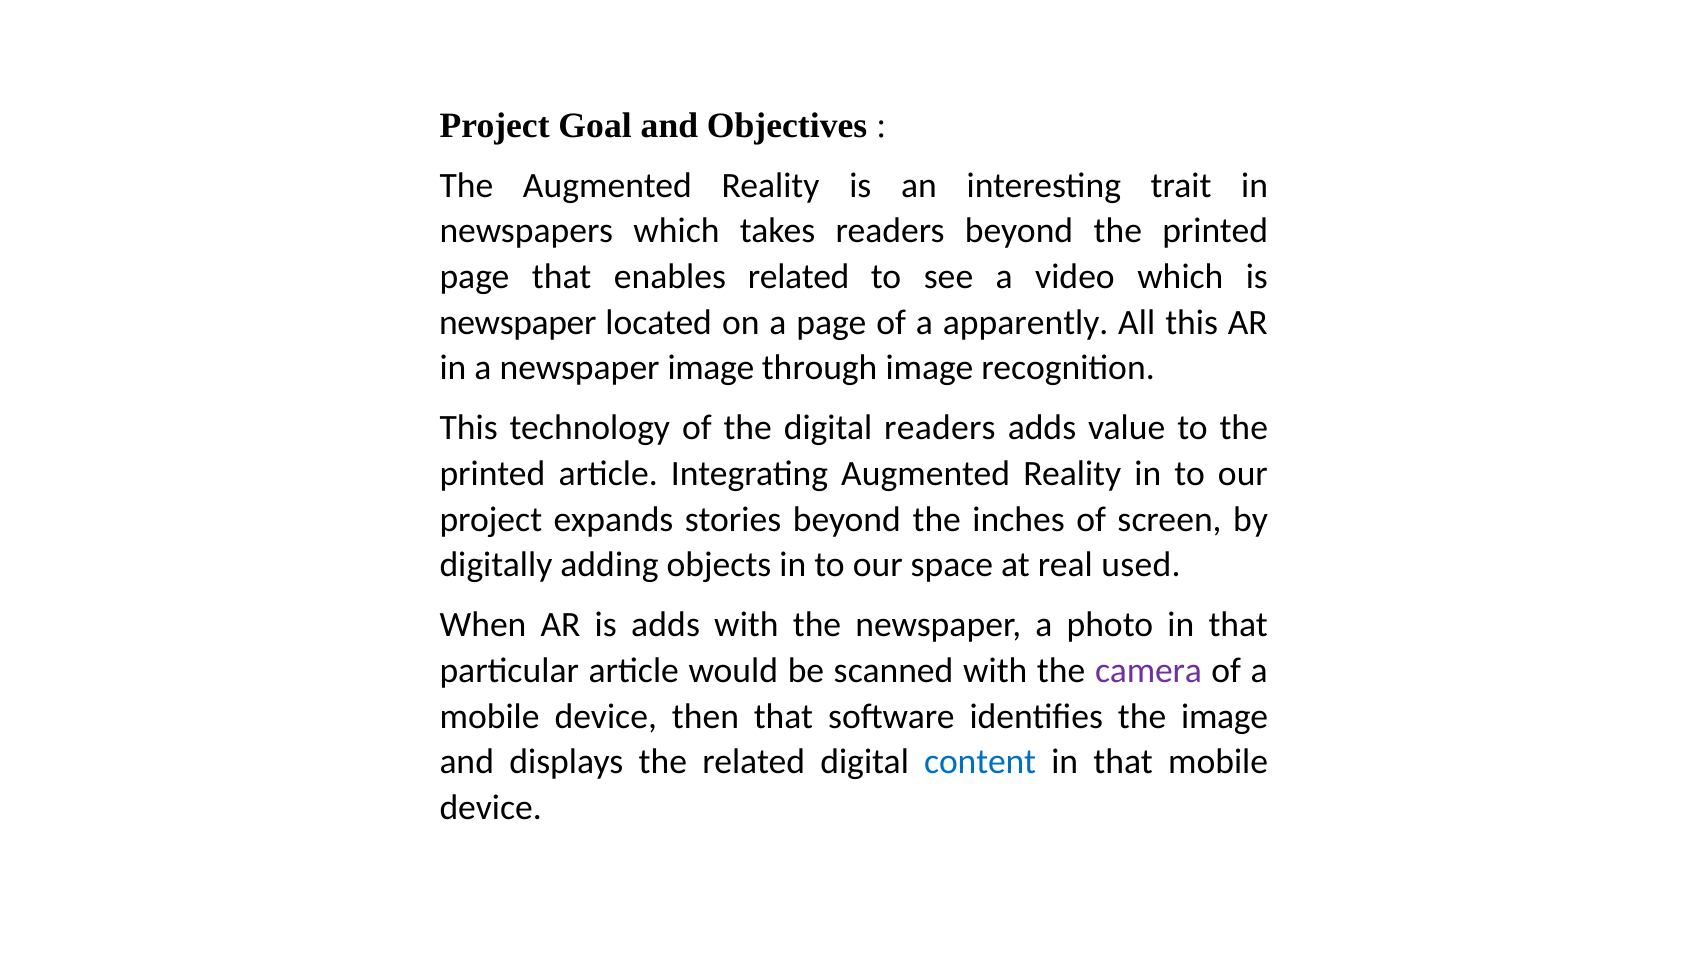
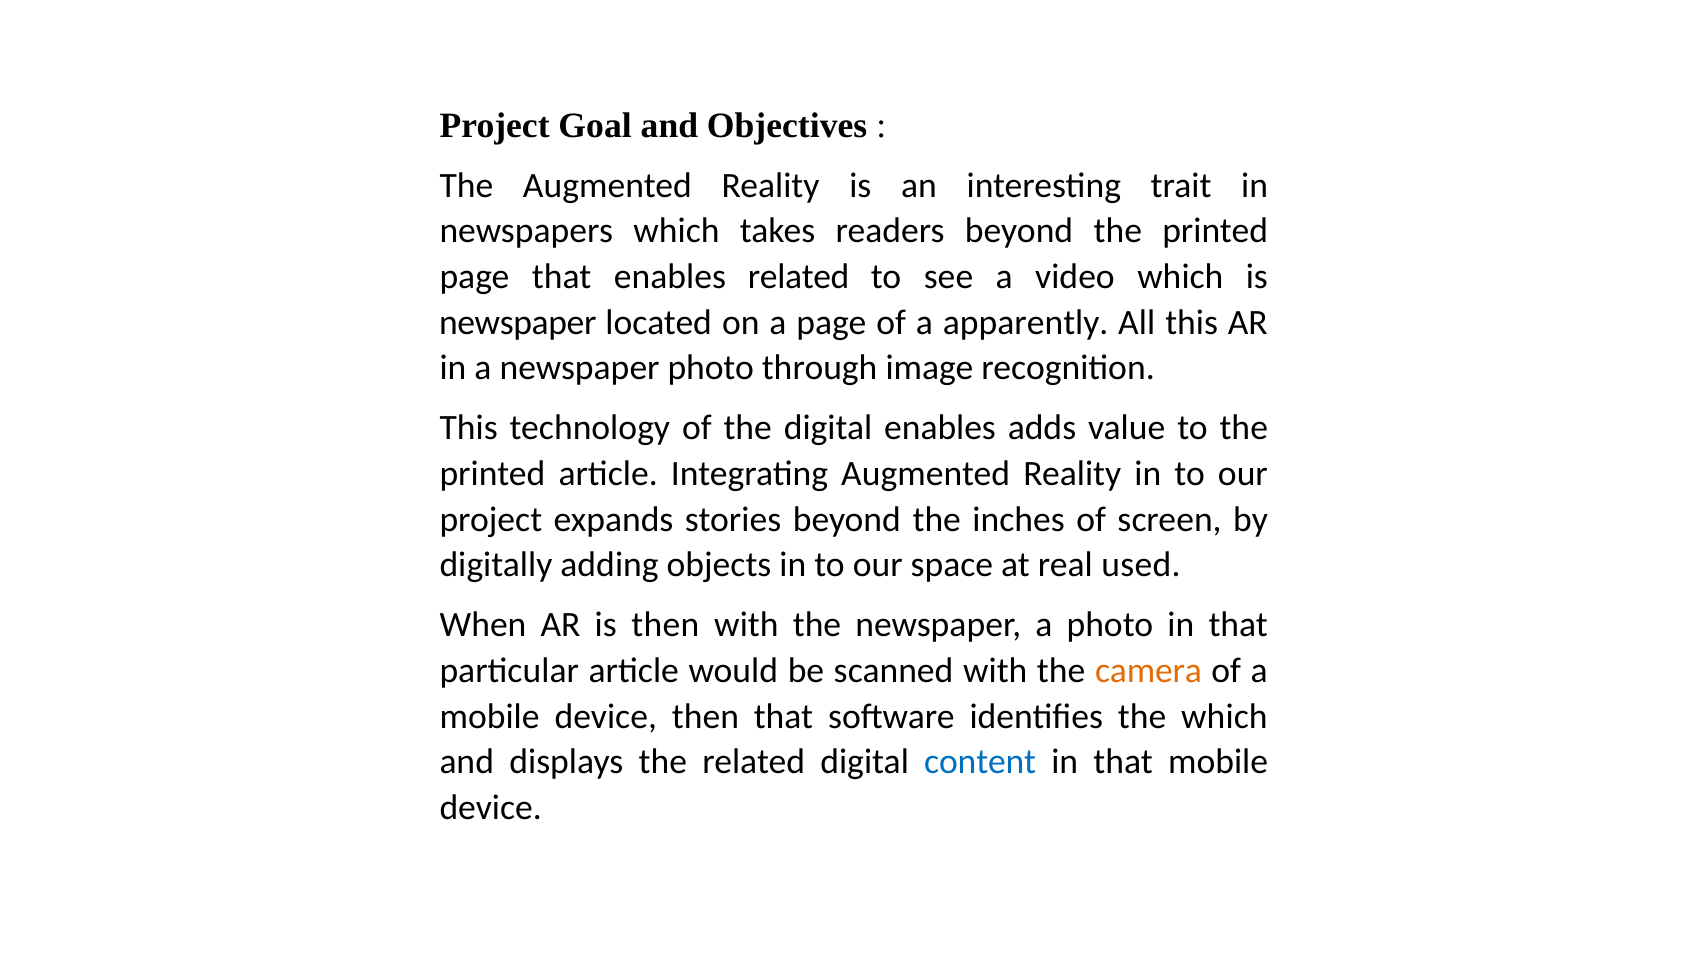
newspaper image: image -> photo
digital readers: readers -> enables
is adds: adds -> then
camera colour: purple -> orange
the image: image -> which
